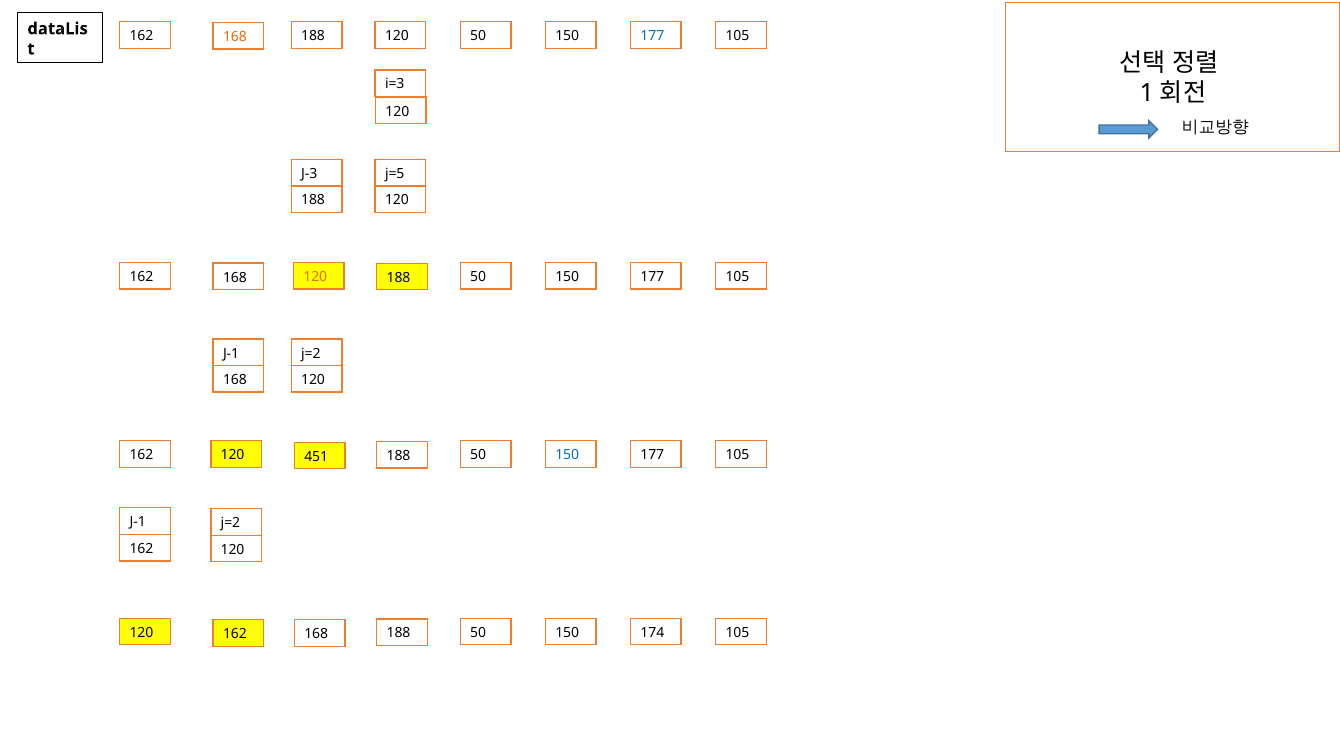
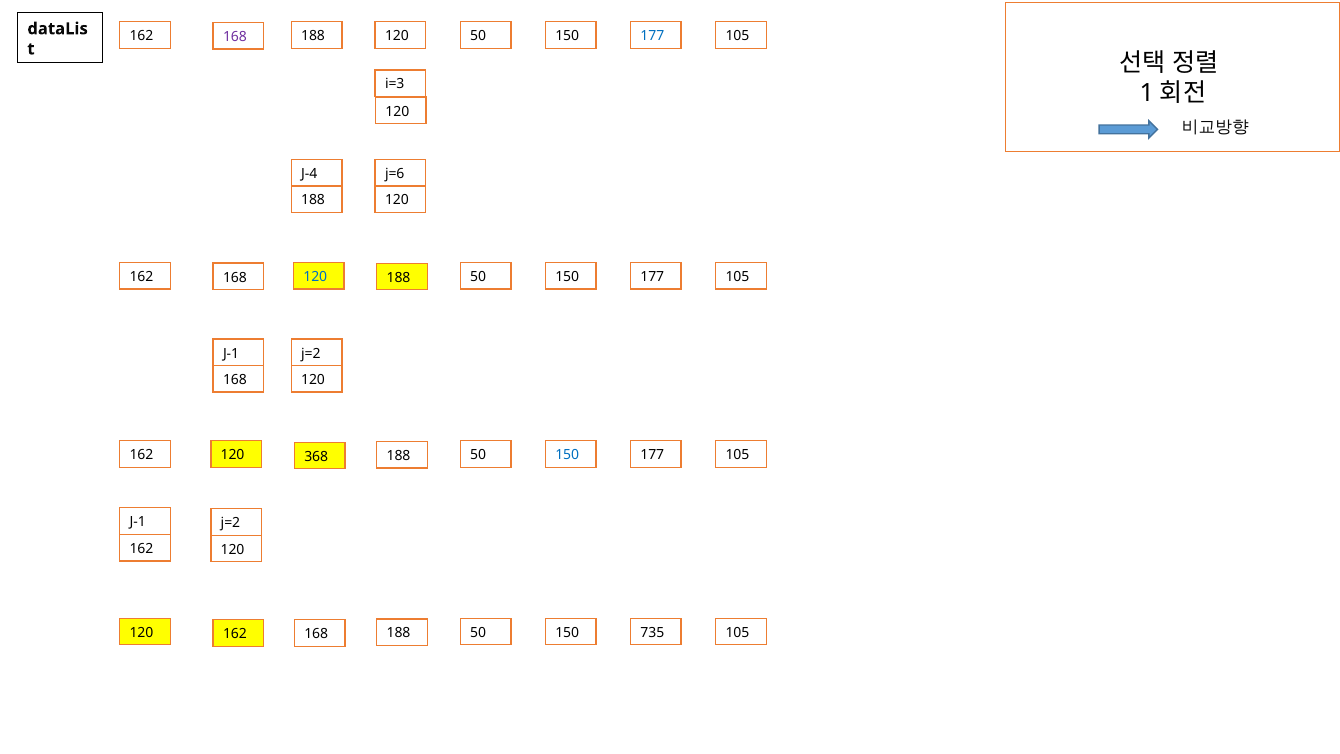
168 at (235, 37) colour: orange -> purple
J-3: J-3 -> J-4
j=5: j=5 -> j=6
120 at (315, 277) colour: orange -> blue
451: 451 -> 368
174: 174 -> 735
